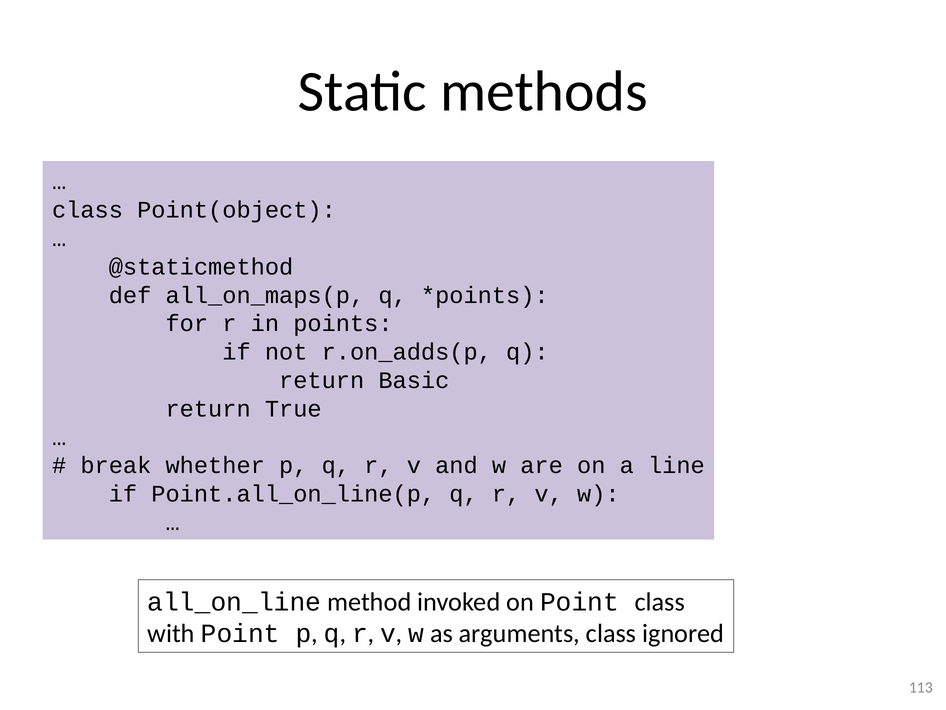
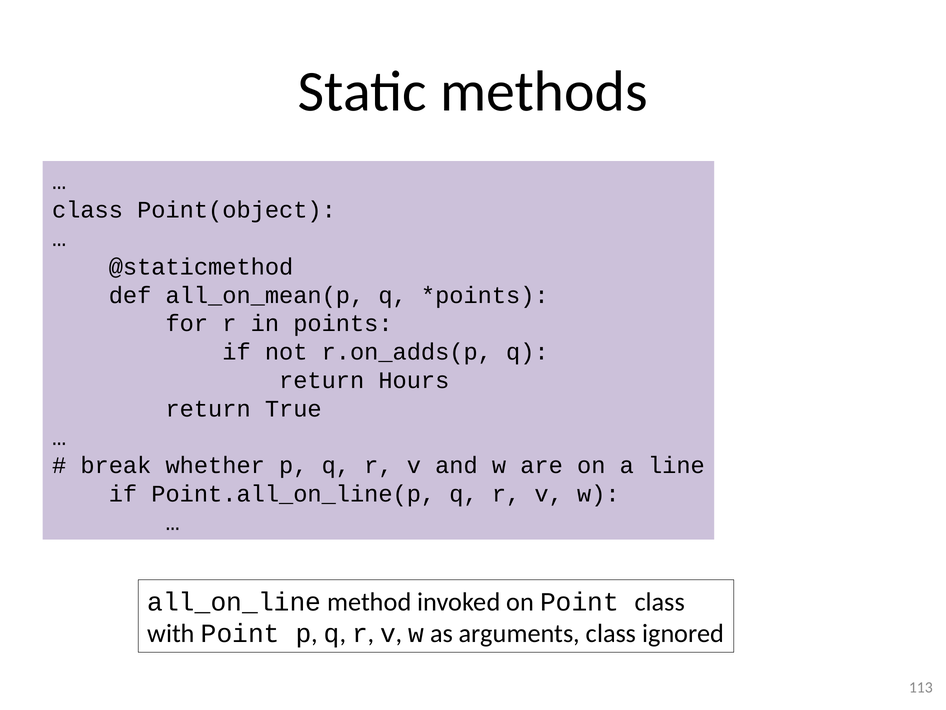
all_on_maps(p: all_on_maps(p -> all_on_mean(p
Basic: Basic -> Hours
